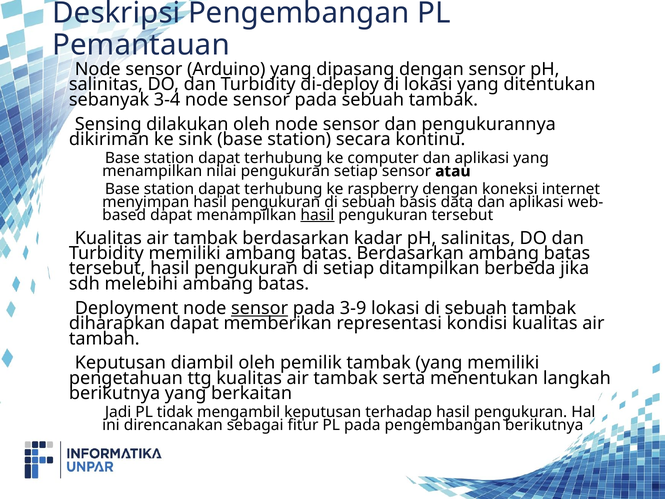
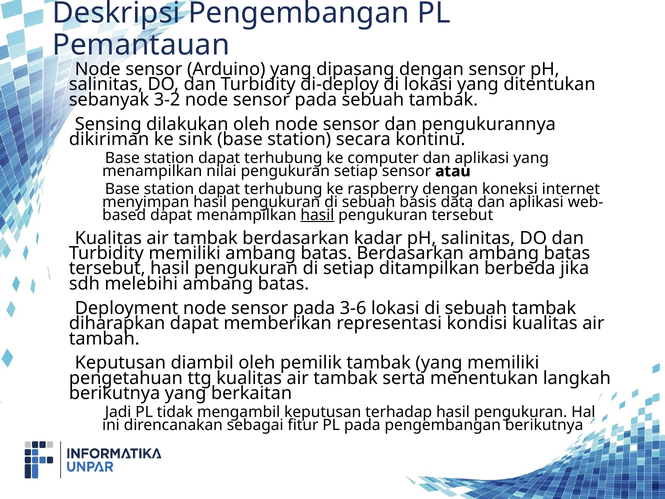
3-4: 3-4 -> 3-2
sensor at (260, 308) underline: present -> none
3-9: 3-9 -> 3-6
